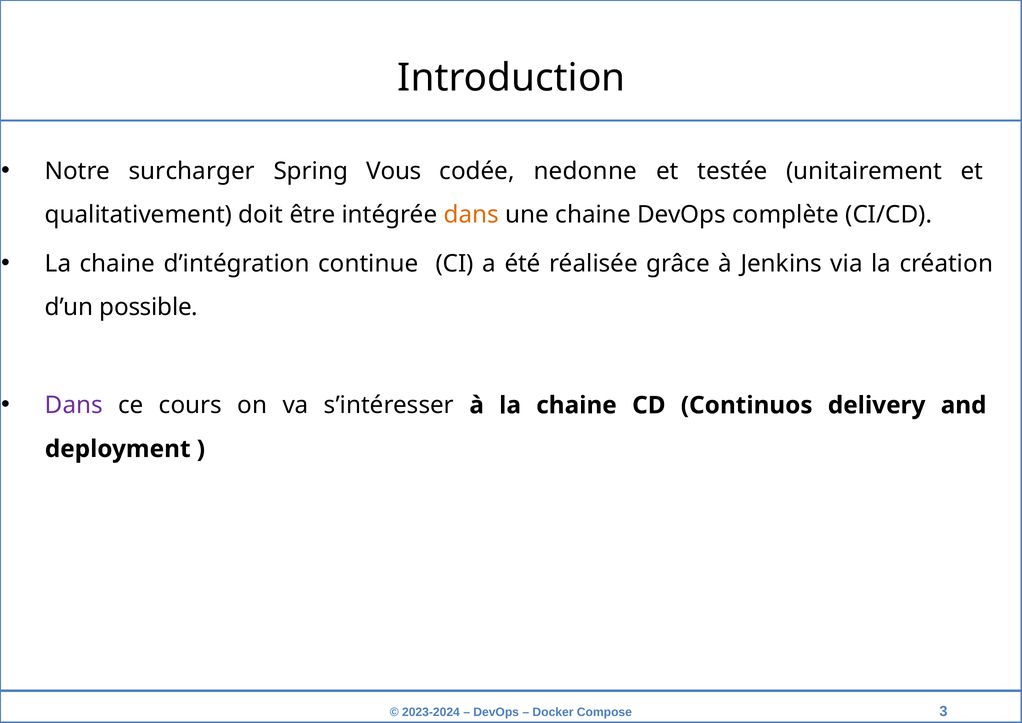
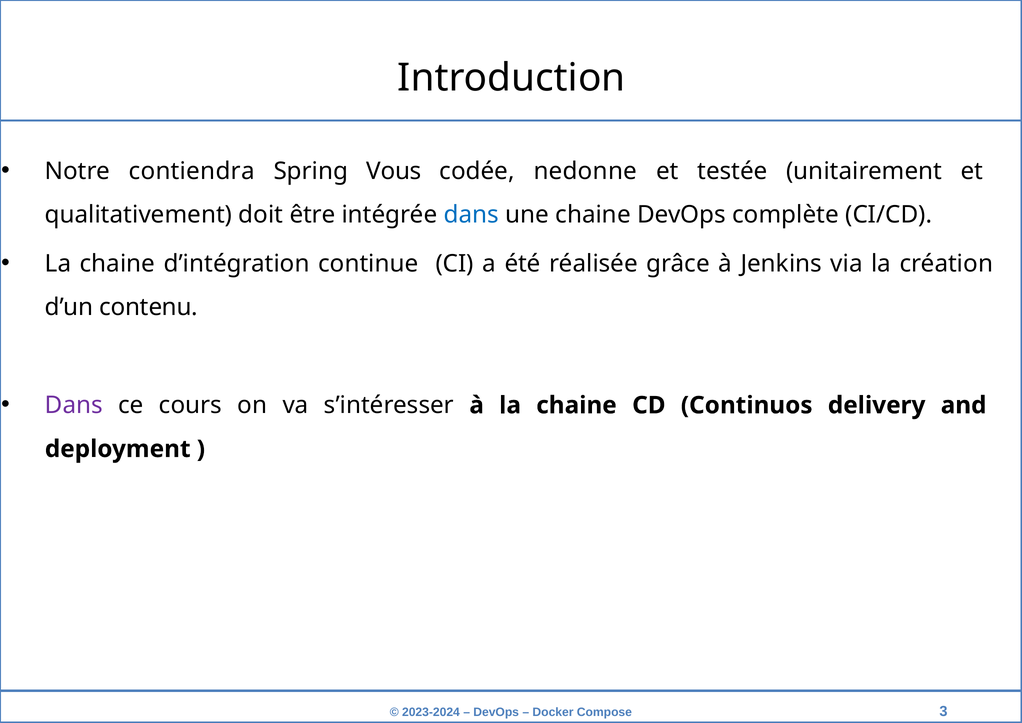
surcharger: surcharger -> contiendra
dans at (471, 215) colour: orange -> blue
possible: possible -> contenu
